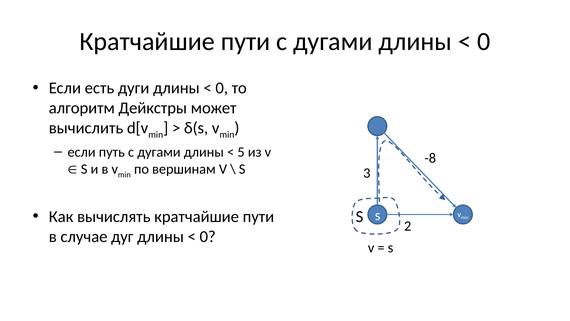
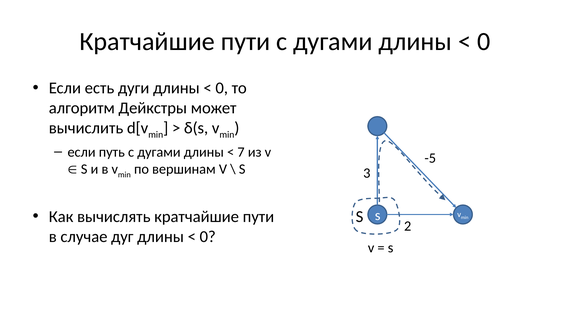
5: 5 -> 7
-8: -8 -> -5
